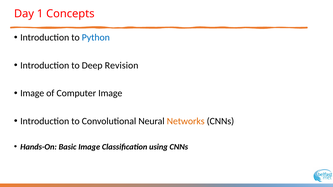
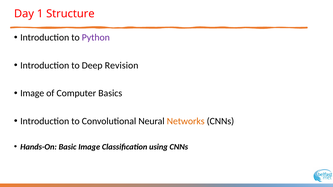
Concepts: Concepts -> Structure
Python colour: blue -> purple
Computer Image: Image -> Basics
